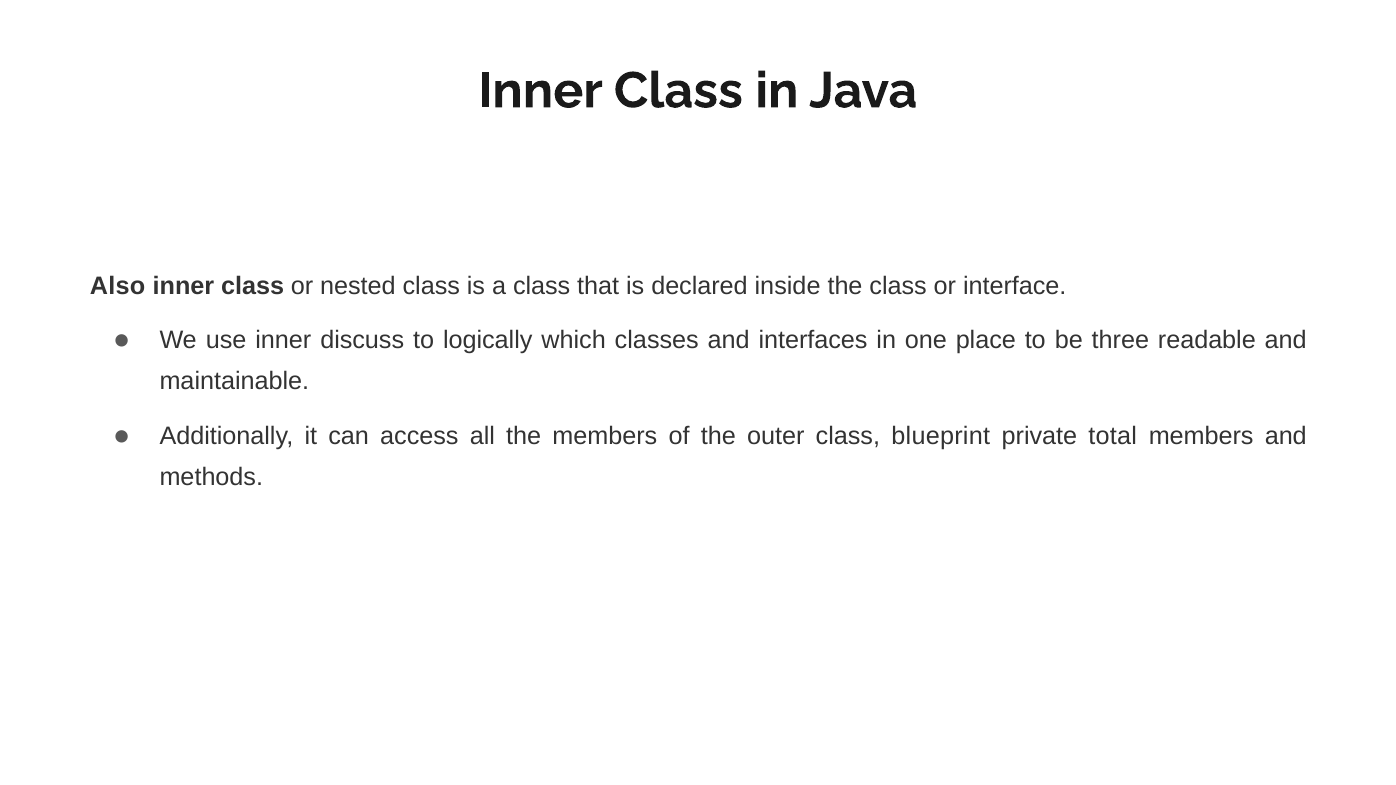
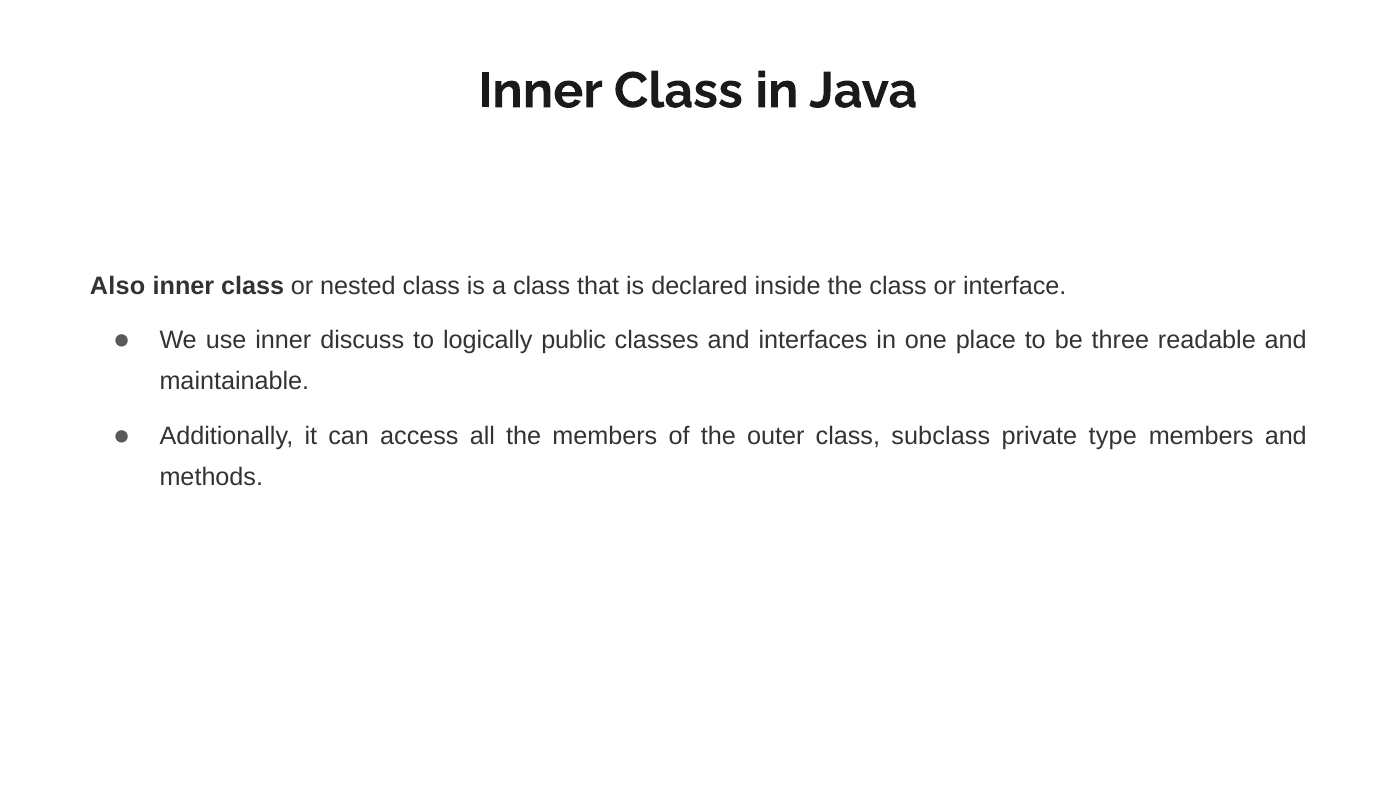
which: which -> public
blueprint: blueprint -> subclass
total: total -> type
